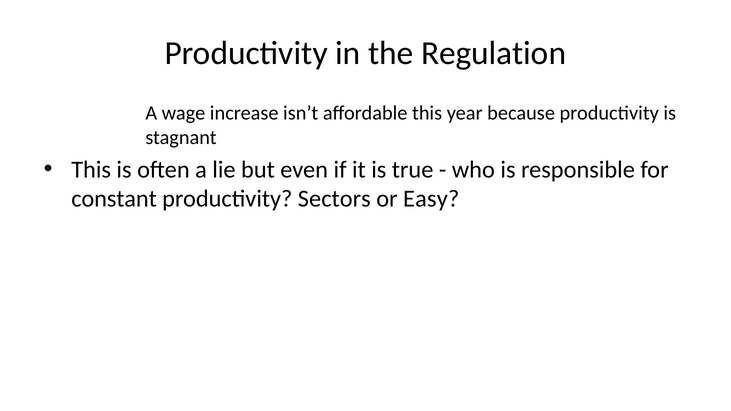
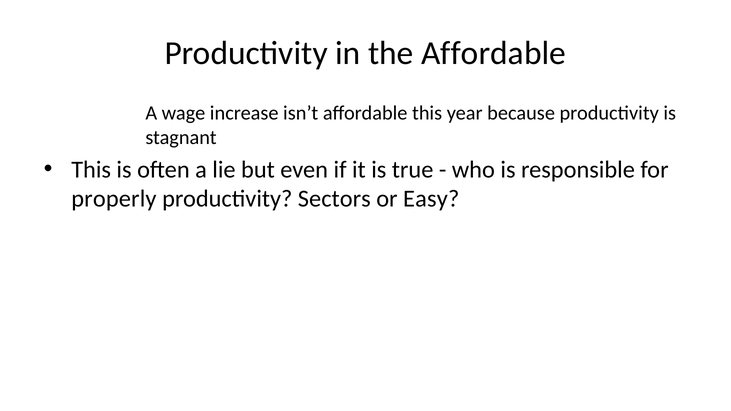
the Regulation: Regulation -> Affordable
constant: constant -> properly
